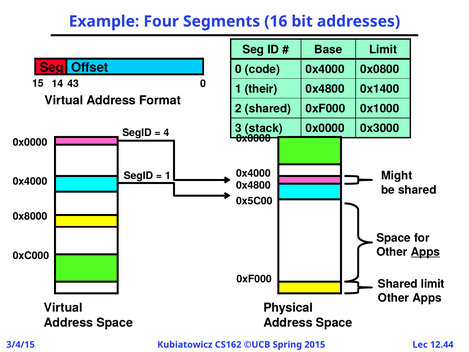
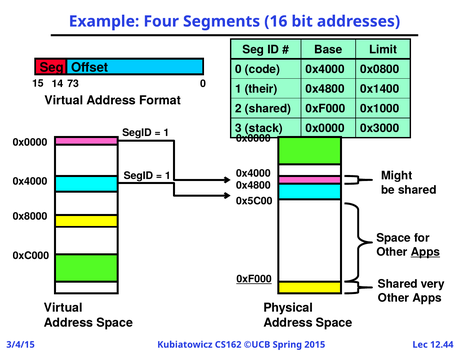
43: 43 -> 73
4 at (166, 133): 4 -> 1
0xF000 at (254, 279) underline: none -> present
Shared limit: limit -> very
